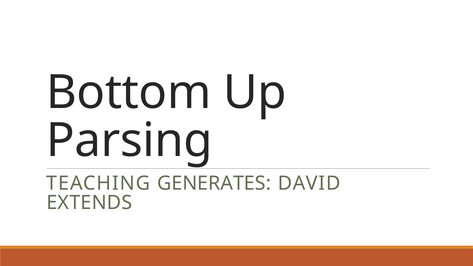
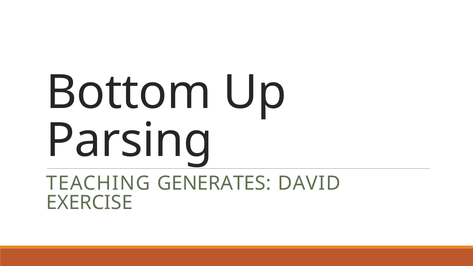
EXTENDS: EXTENDS -> EXERCISE
